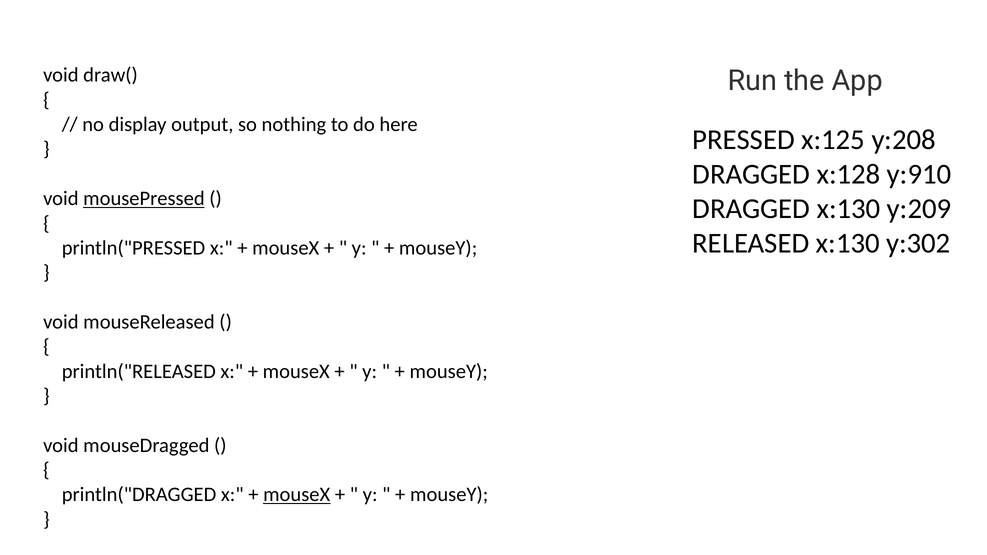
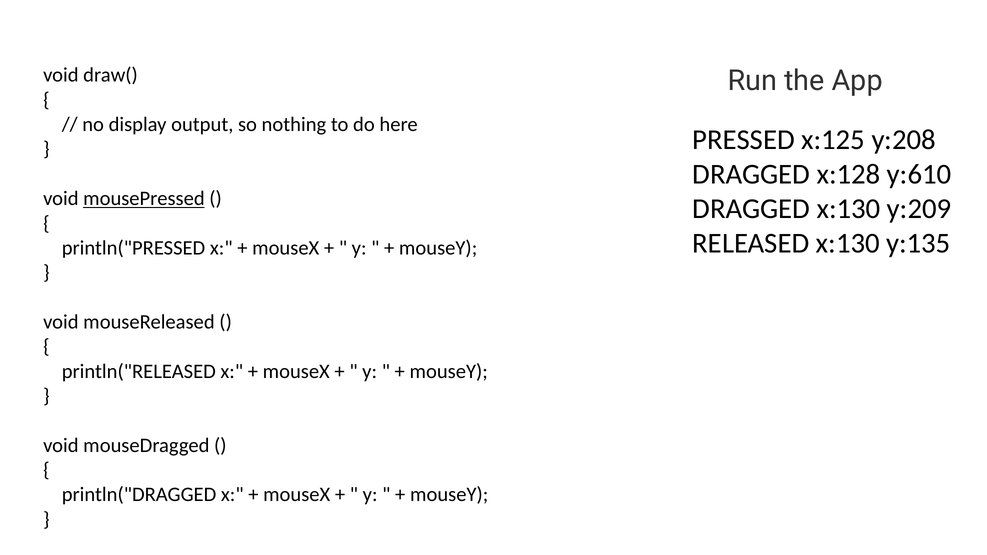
y:910: y:910 -> y:610
y:302: y:302 -> y:135
mouseX at (297, 495) underline: present -> none
